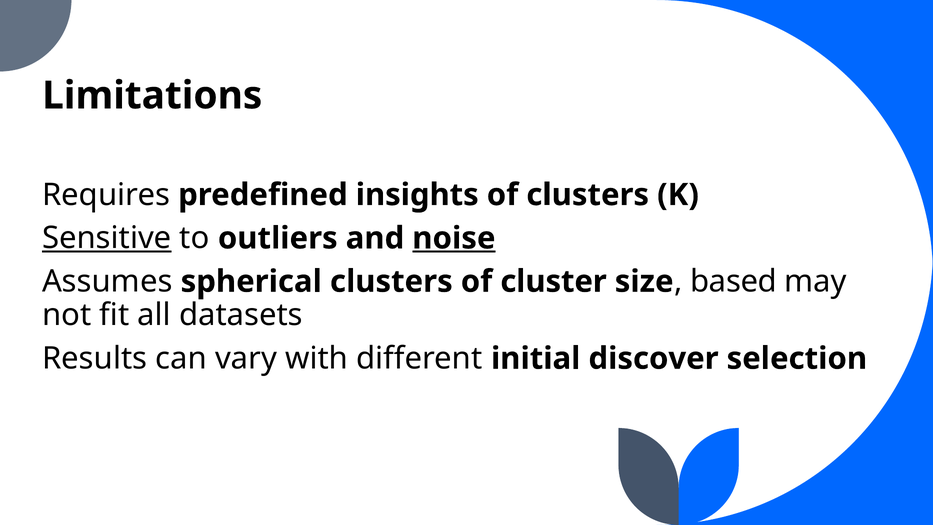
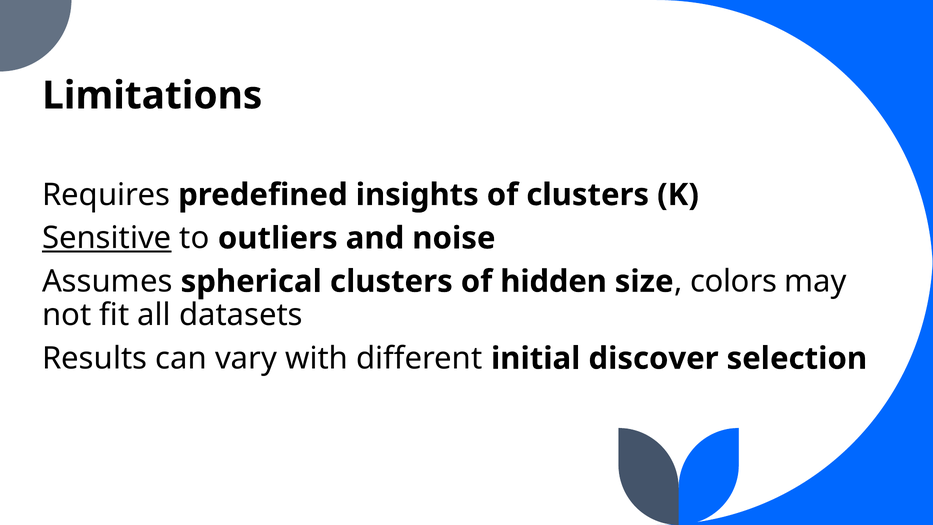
noise underline: present -> none
cluster: cluster -> hidden
based: based -> colors
